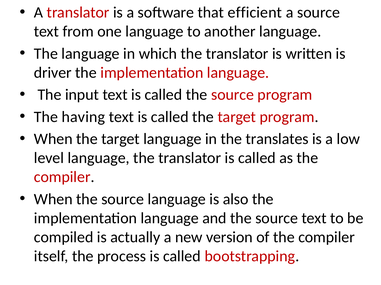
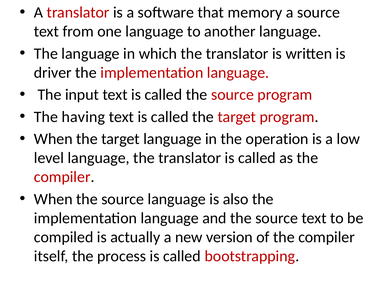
efficient: efficient -> memory
translates: translates -> operation
